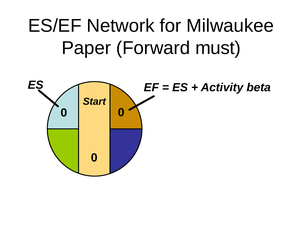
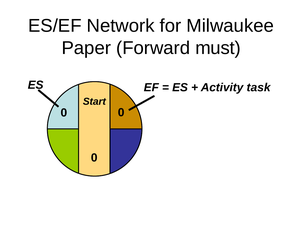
beta: beta -> task
